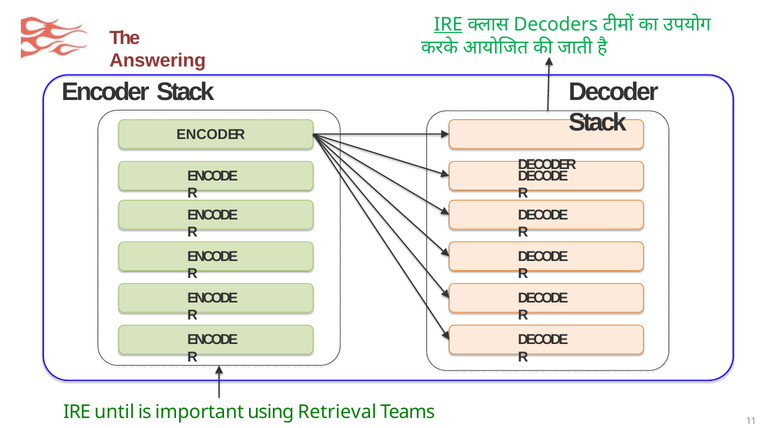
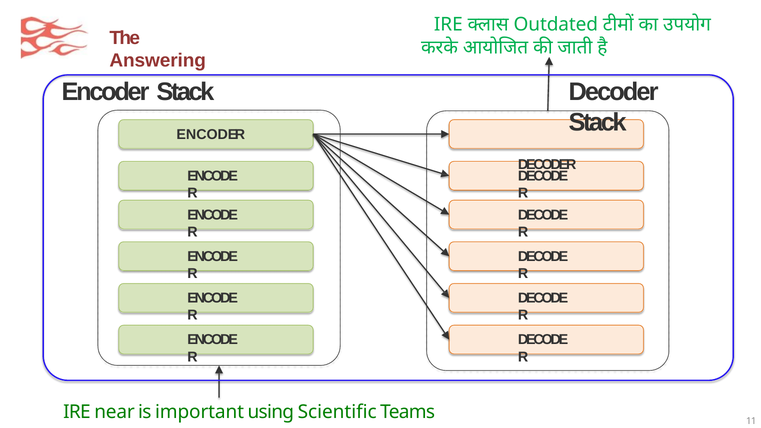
IRE at (448, 24) underline: present -> none
Decoders: Decoders -> Outdated
until: until -> near
Retrieval: Retrieval -> Scientific
